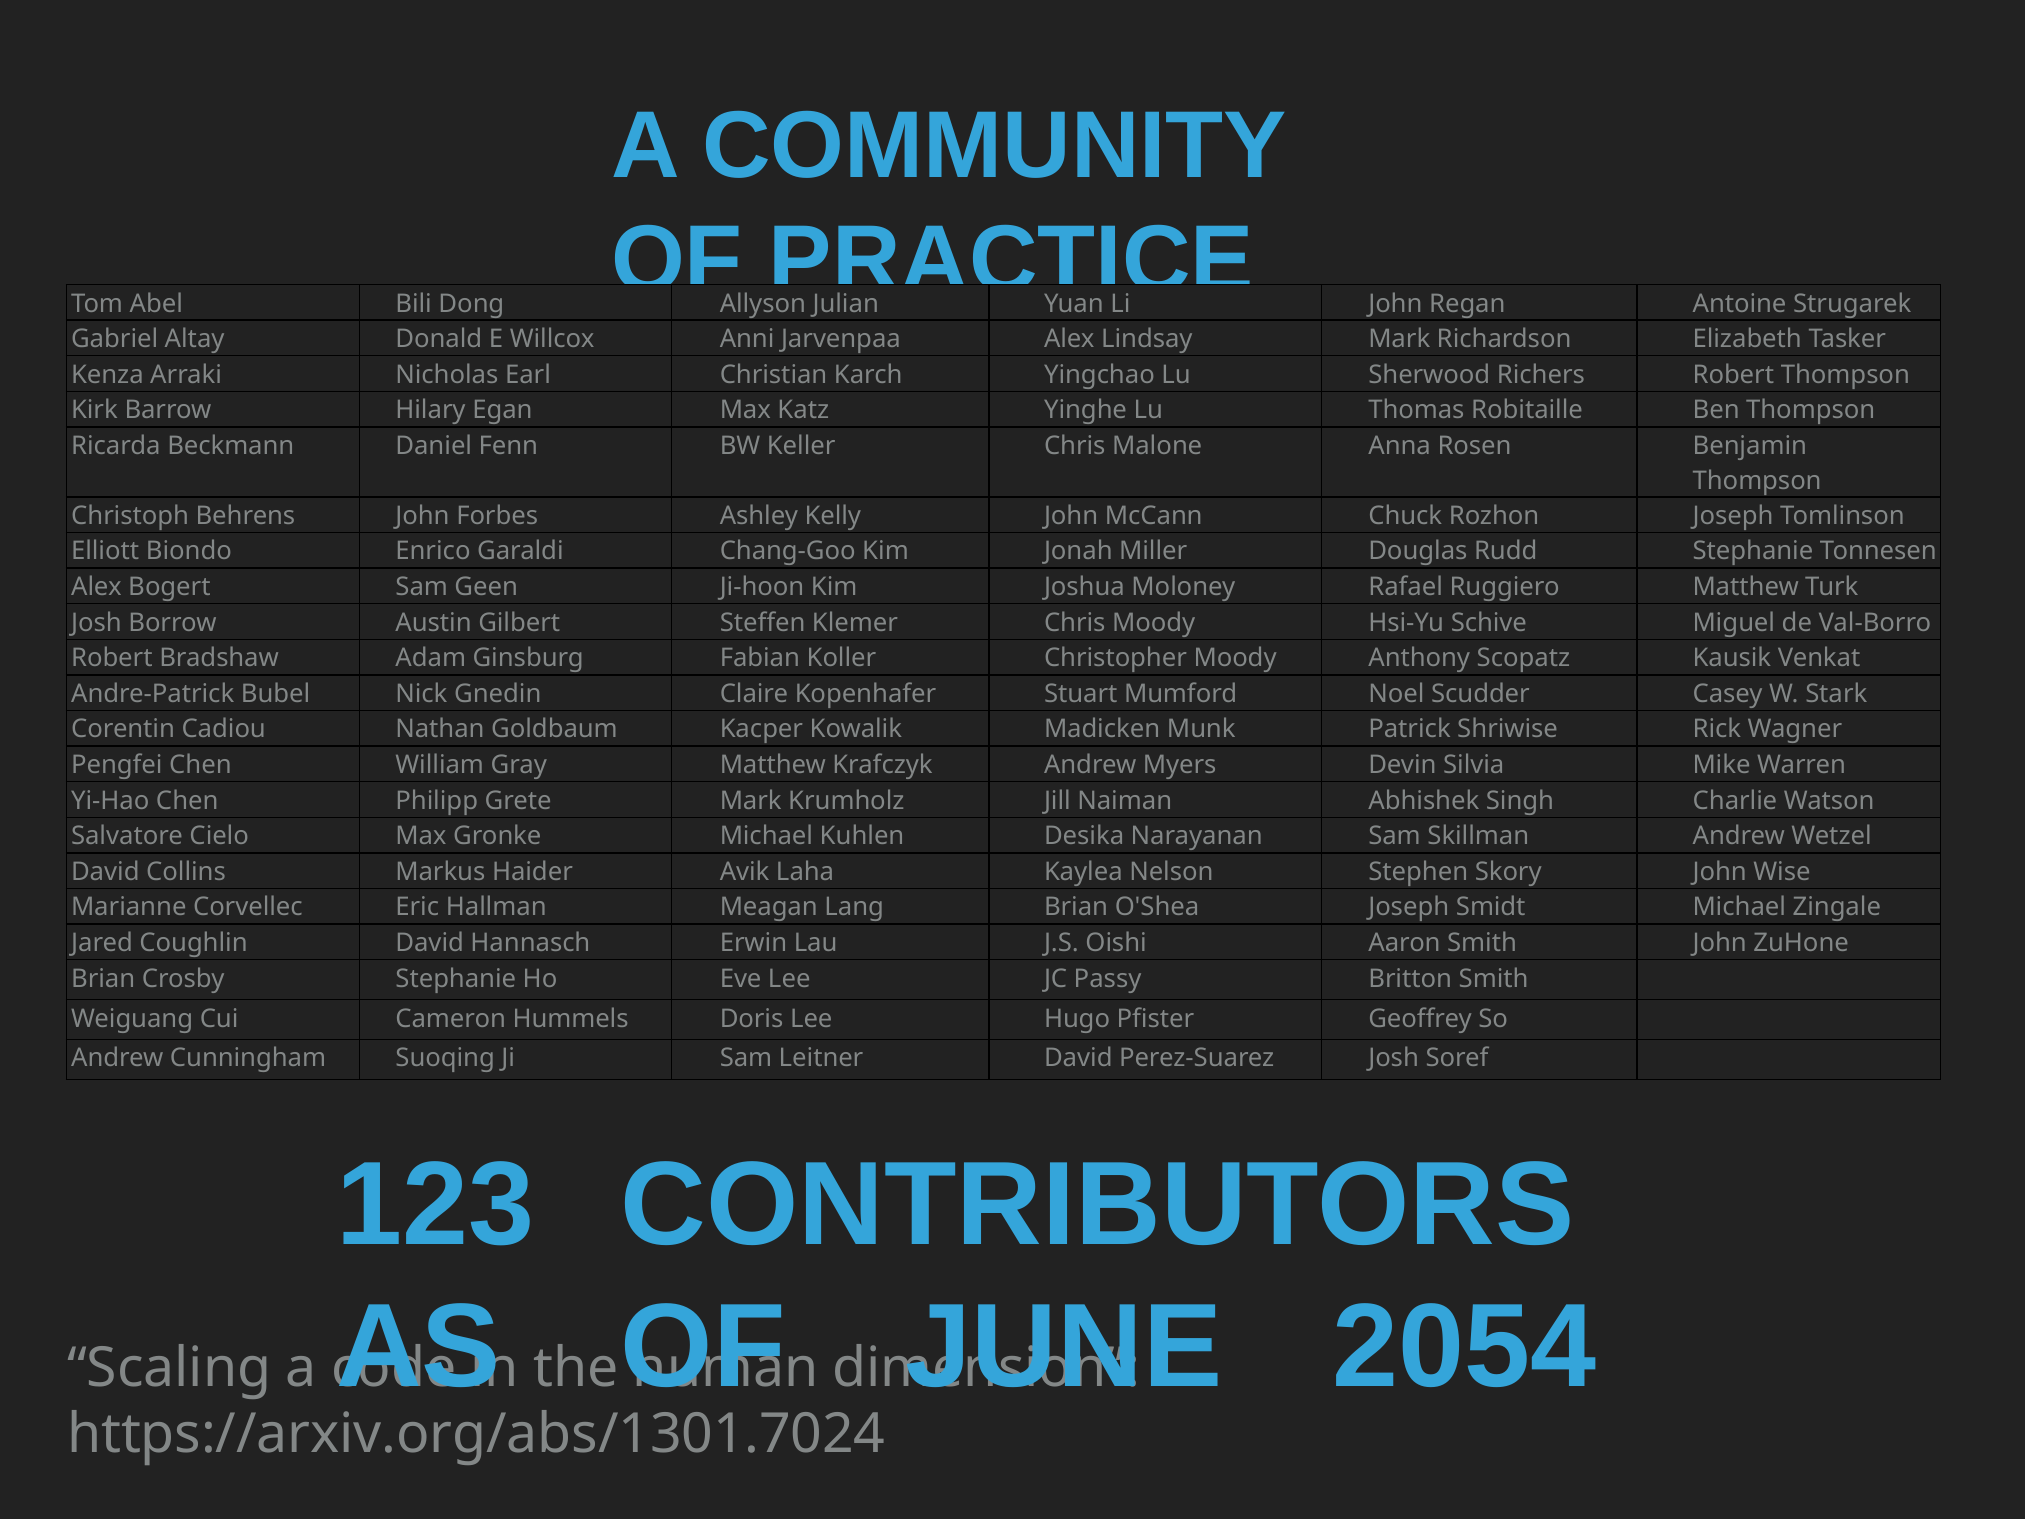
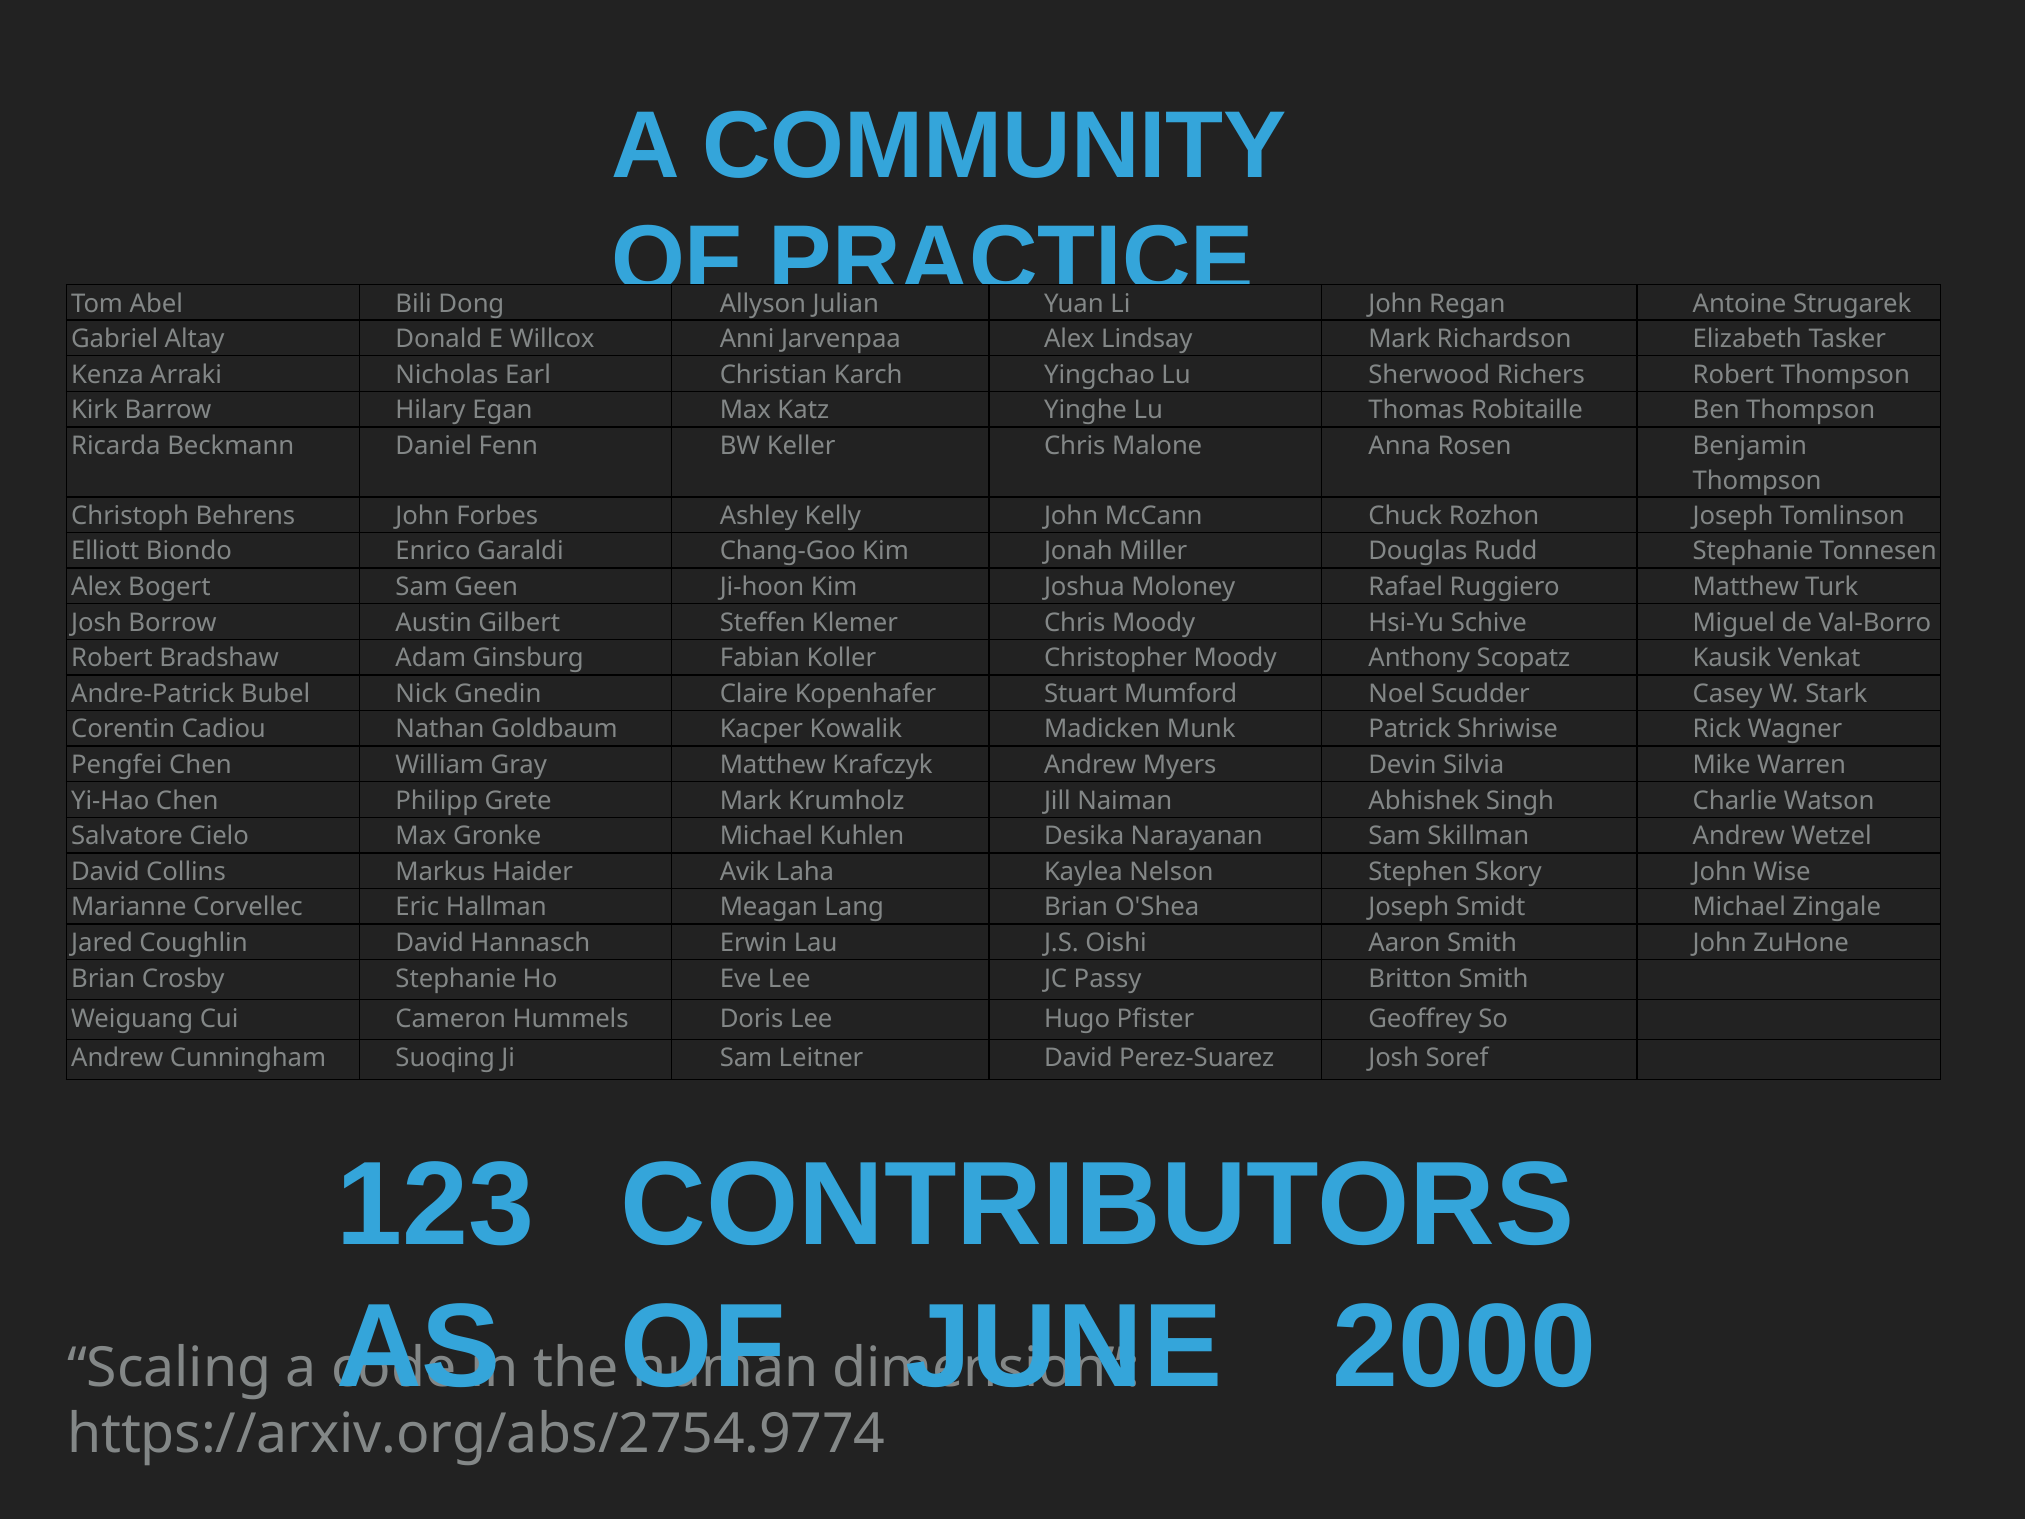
2054: 2054 -> 2000
https://arxiv.org/abs/1301.7024: https://arxiv.org/abs/1301.7024 -> https://arxiv.org/abs/2754.9774
